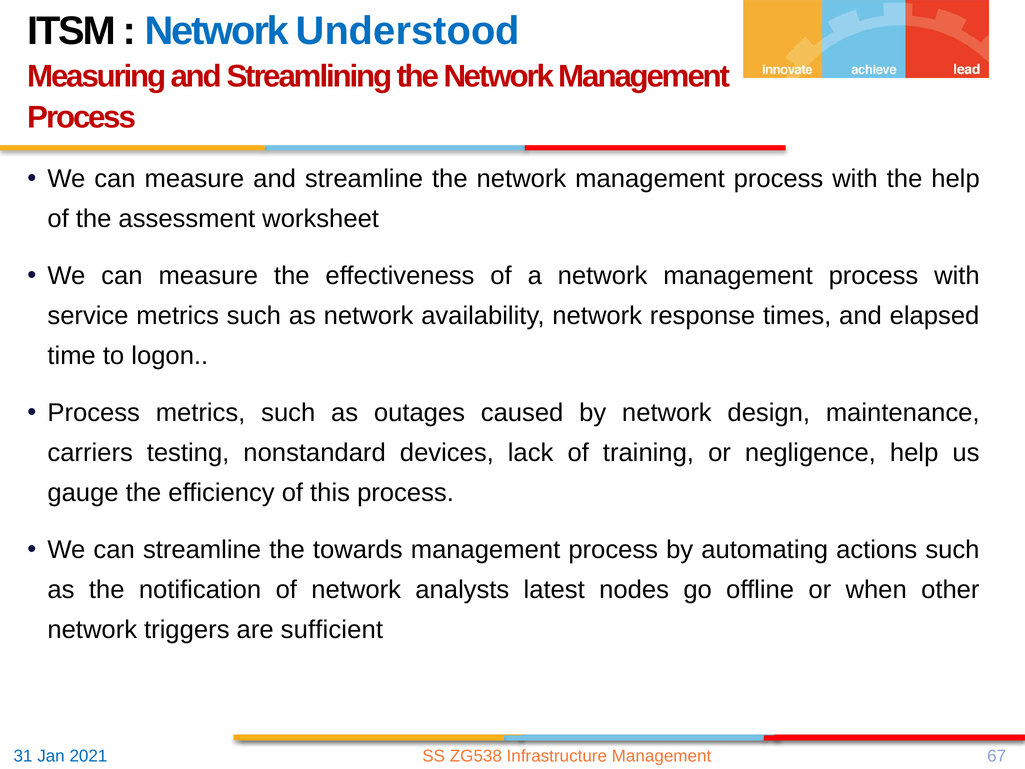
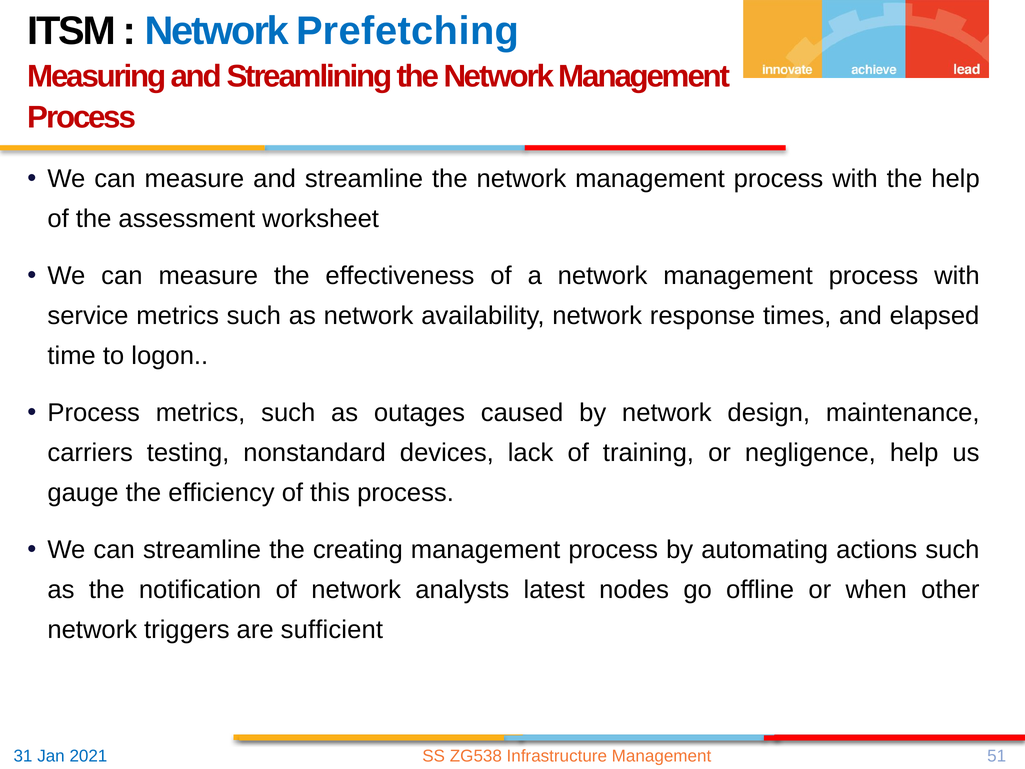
Understood: Understood -> Prefetching
towards: towards -> creating
67: 67 -> 51
